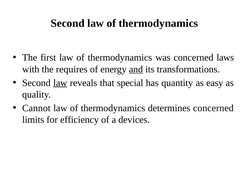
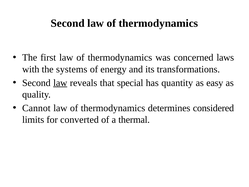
requires: requires -> systems
and underline: present -> none
determines concerned: concerned -> considered
efficiency: efficiency -> converted
devices: devices -> thermal
